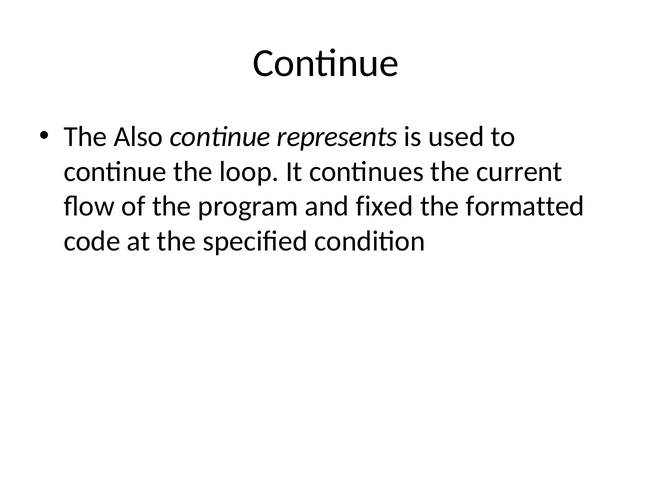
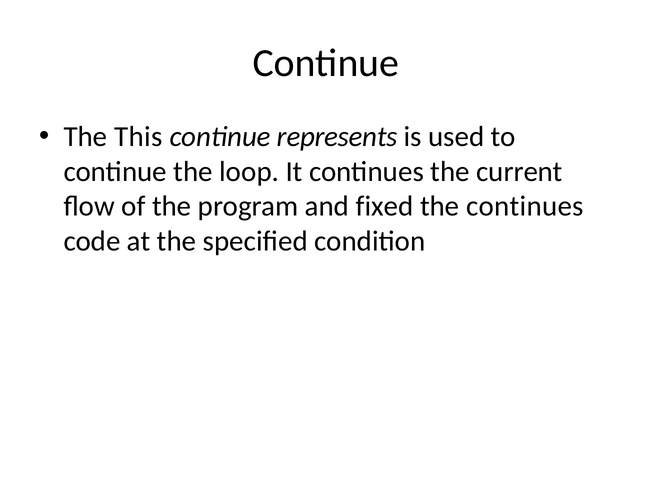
Also: Also -> This
the formatted: formatted -> continues
